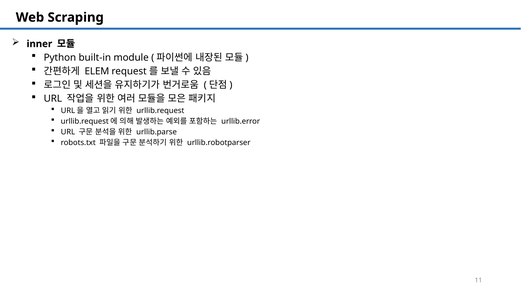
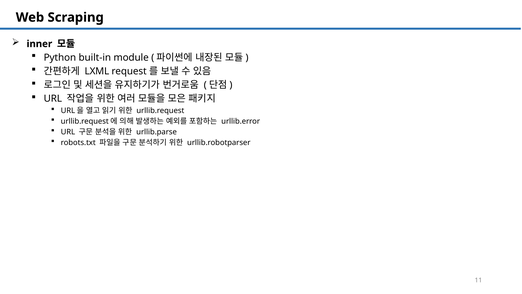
ELEM: ELEM -> LXML
